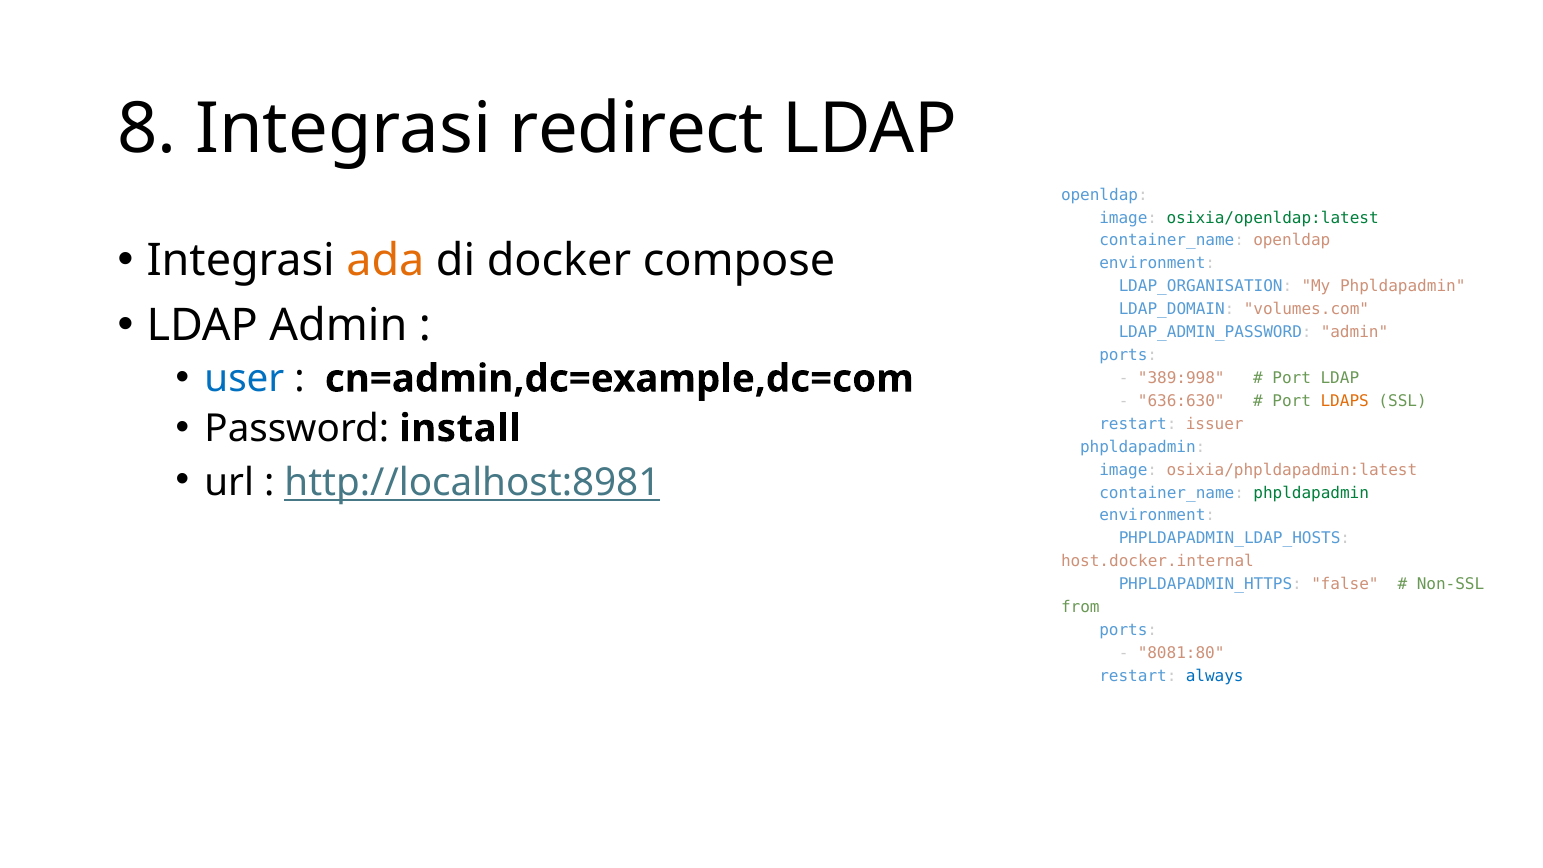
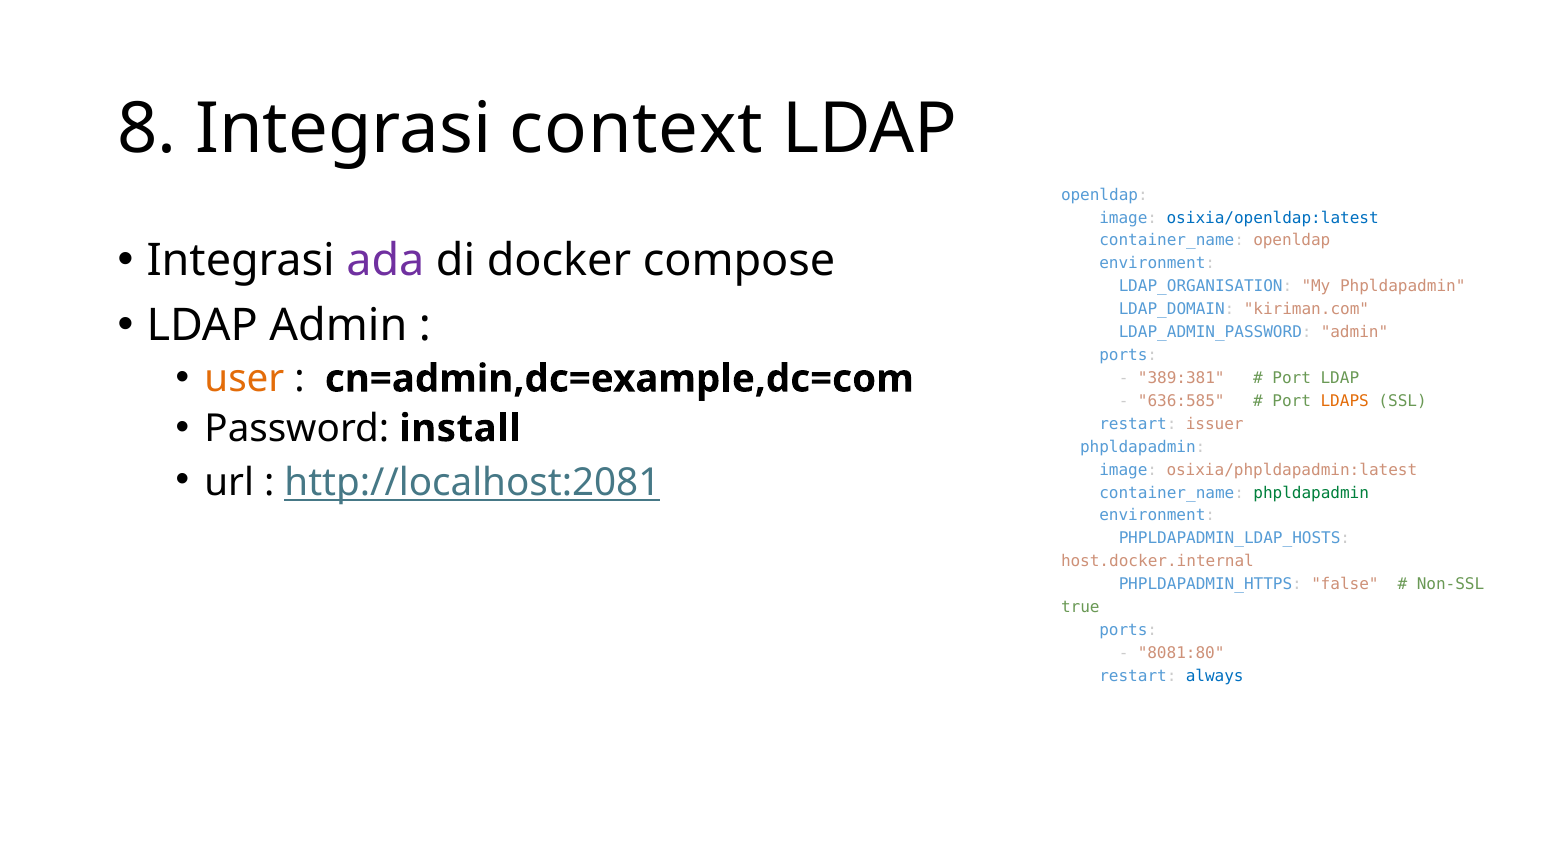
redirect: redirect -> context
osixia/openldap:latest colour: green -> blue
ada colour: orange -> purple
volumes.com: volumes.com -> kiriman.com
user colour: blue -> orange
389:998: 389:998 -> 389:381
636:630: 636:630 -> 636:585
http://localhost:8981: http://localhost:8981 -> http://localhost:2081
from: from -> true
